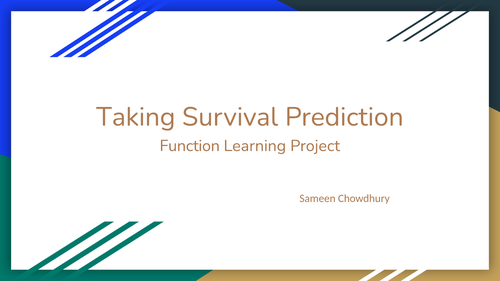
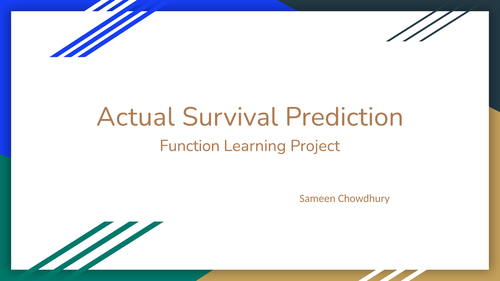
Taking: Taking -> Actual
